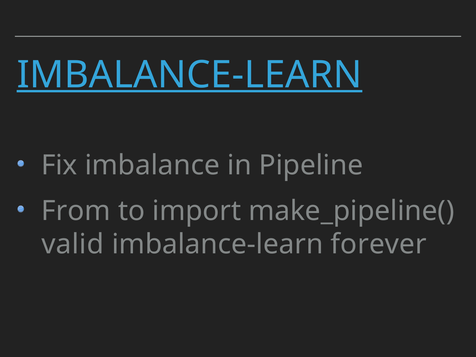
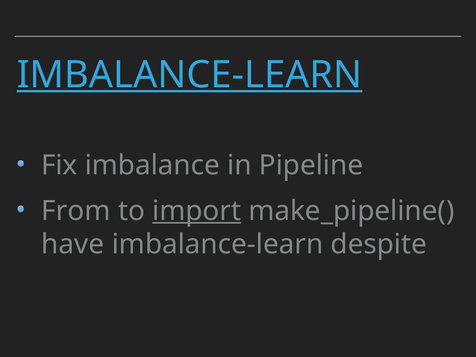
import underline: none -> present
valid: valid -> have
forever: forever -> despite
